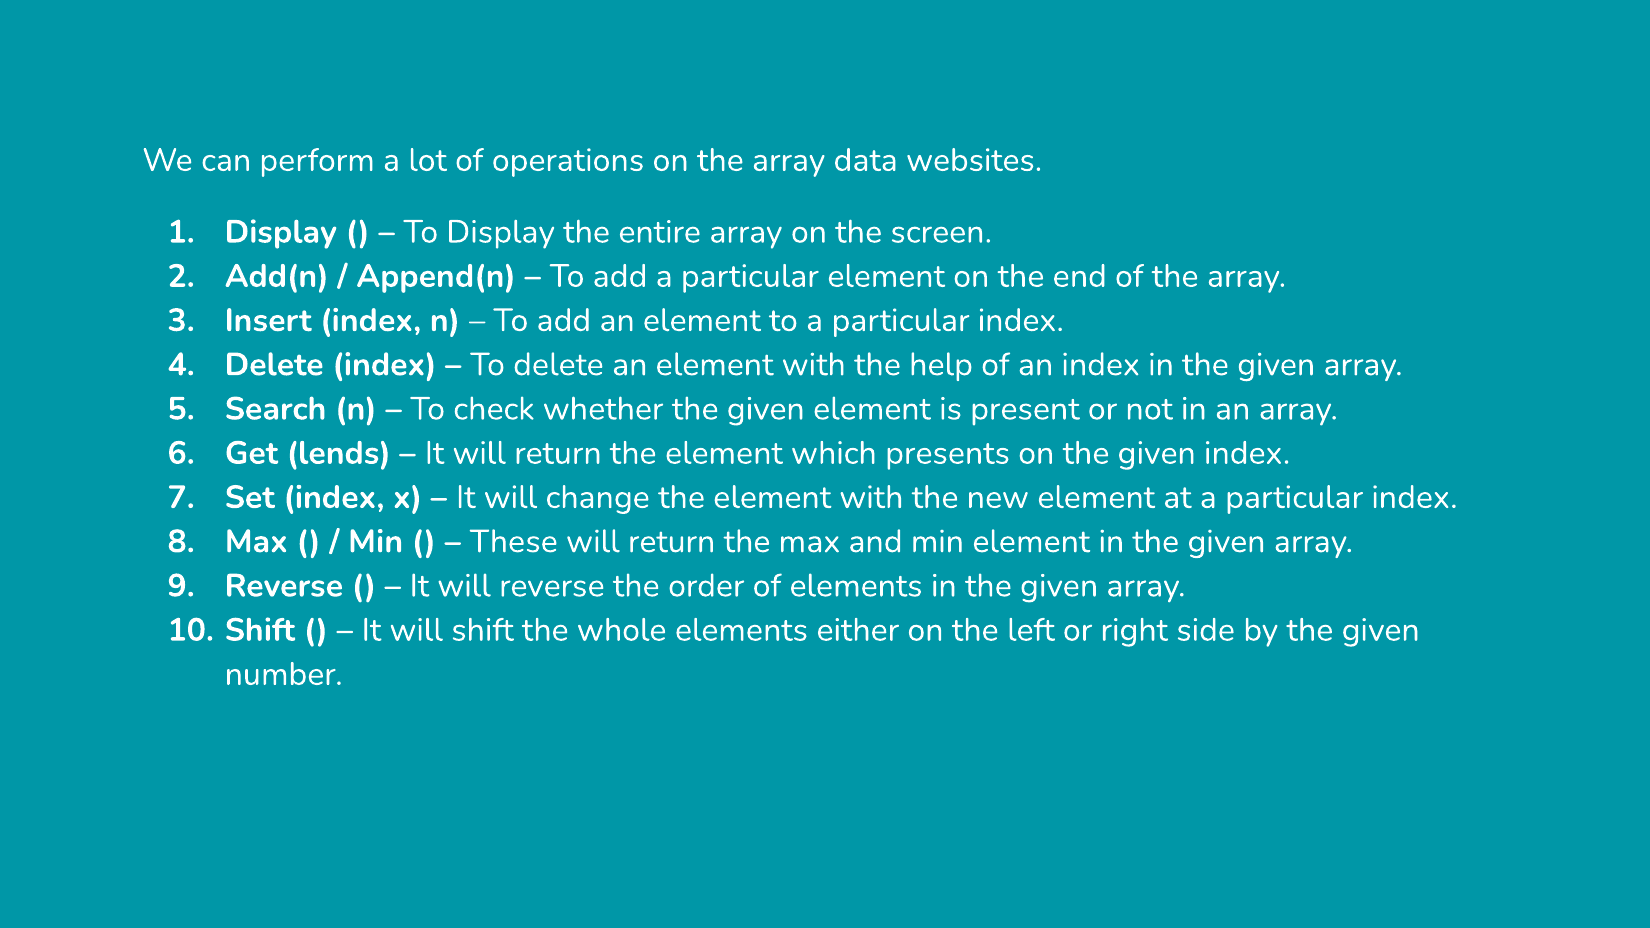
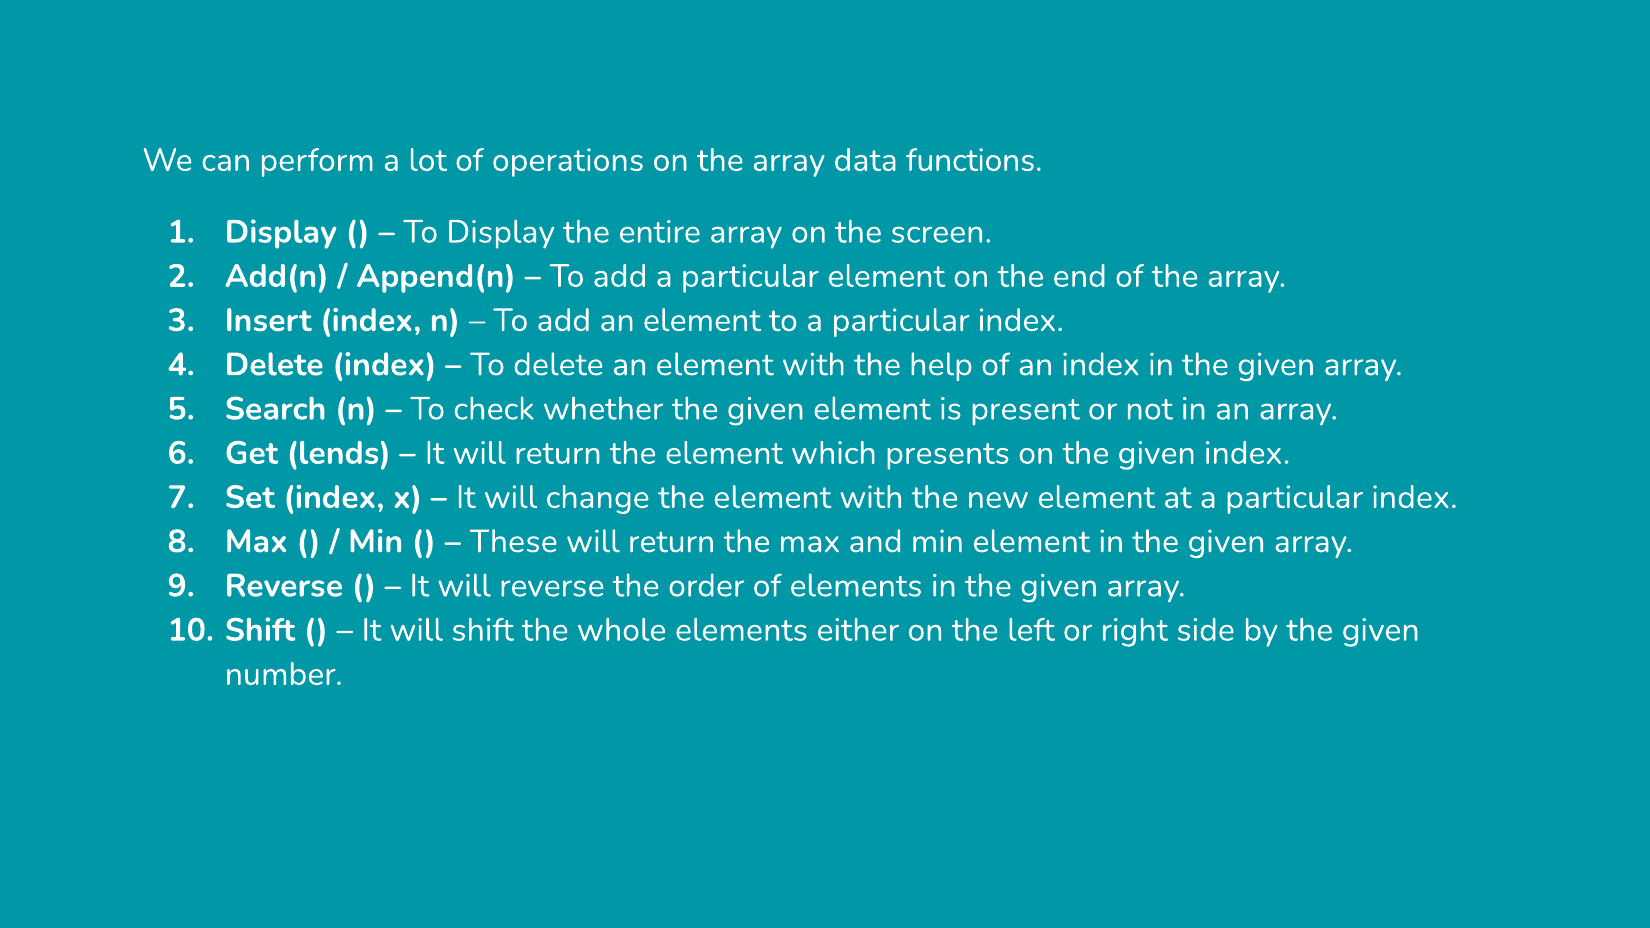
websites: websites -> functions
